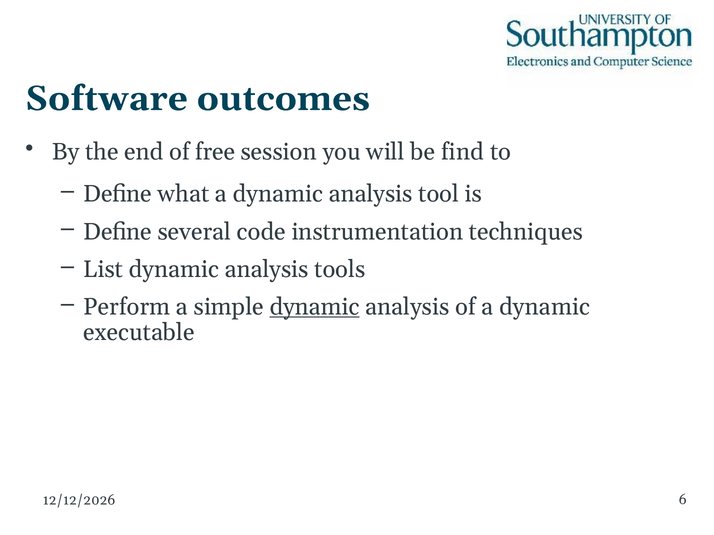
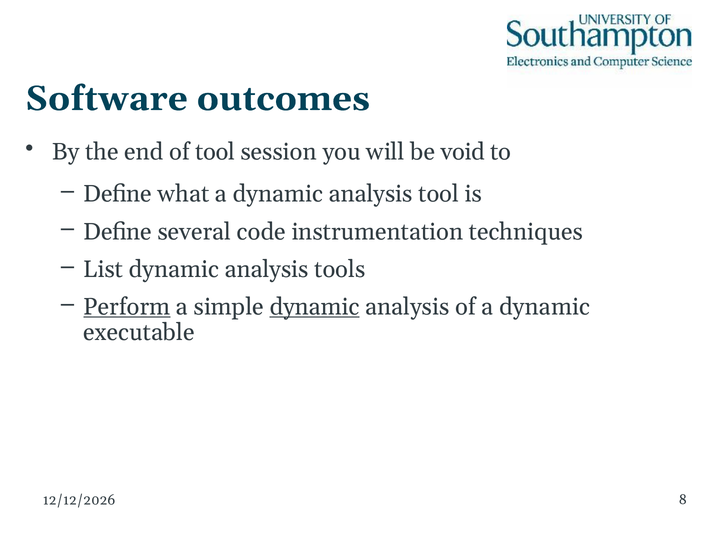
of free: free -> tool
find: find -> void
Perform underline: none -> present
6: 6 -> 8
